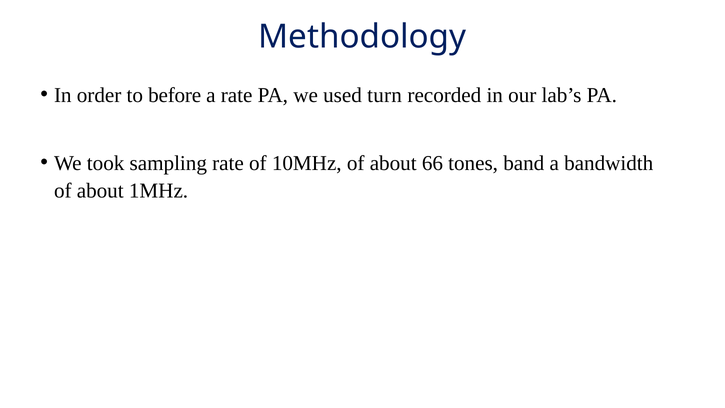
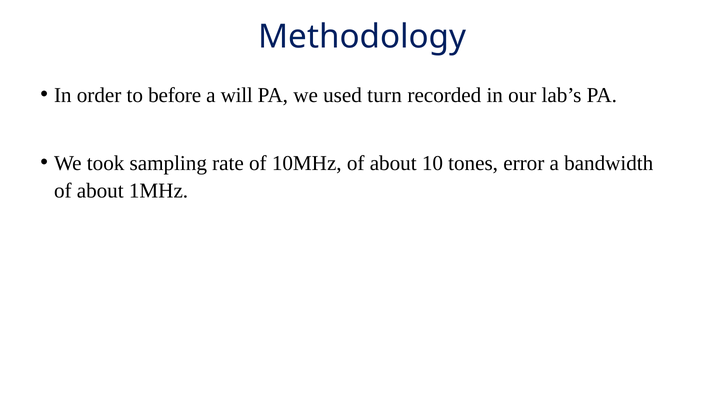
a rate: rate -> will
66: 66 -> 10
band: band -> error
